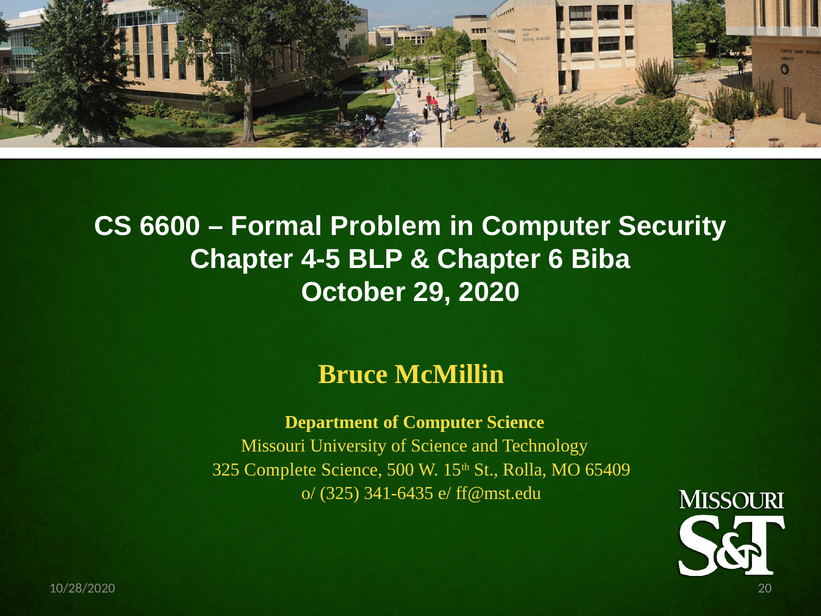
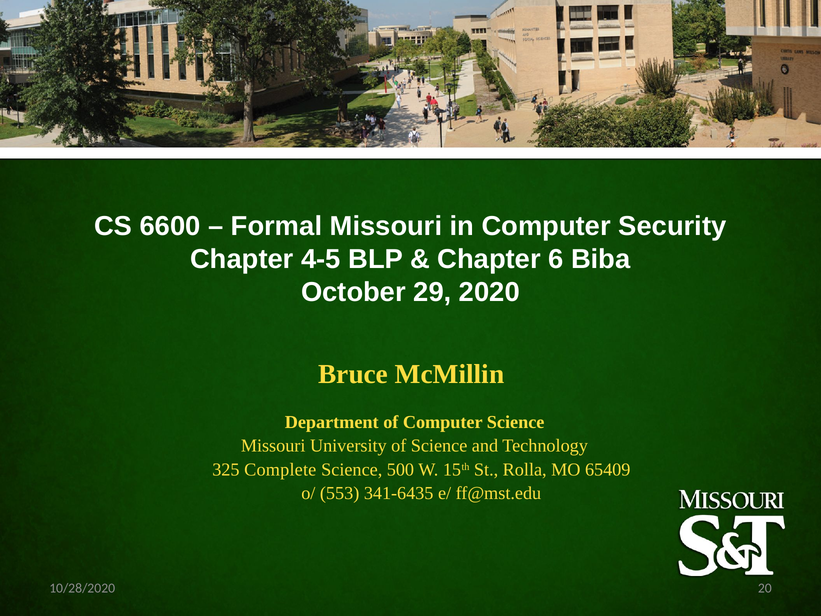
Formal Problem: Problem -> Missouri
o/ 325: 325 -> 553
